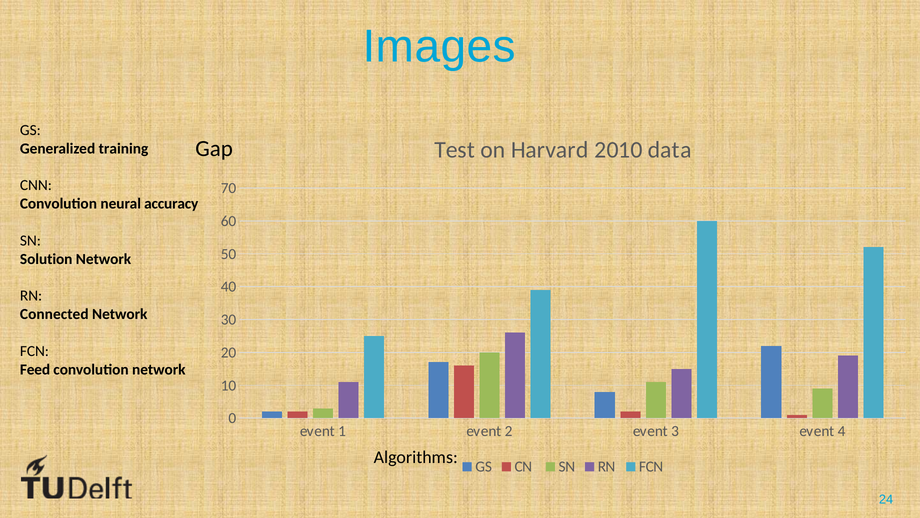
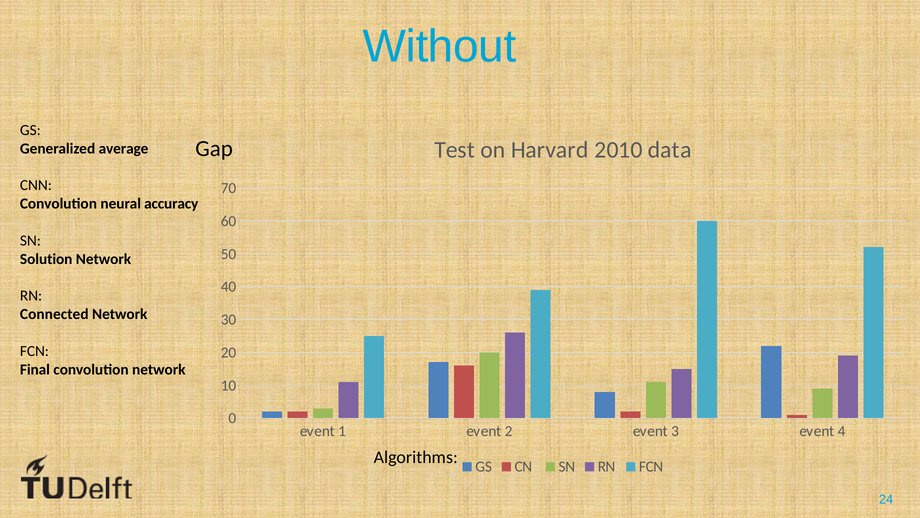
Images: Images -> Without
training: training -> average
Feed: Feed -> Final
